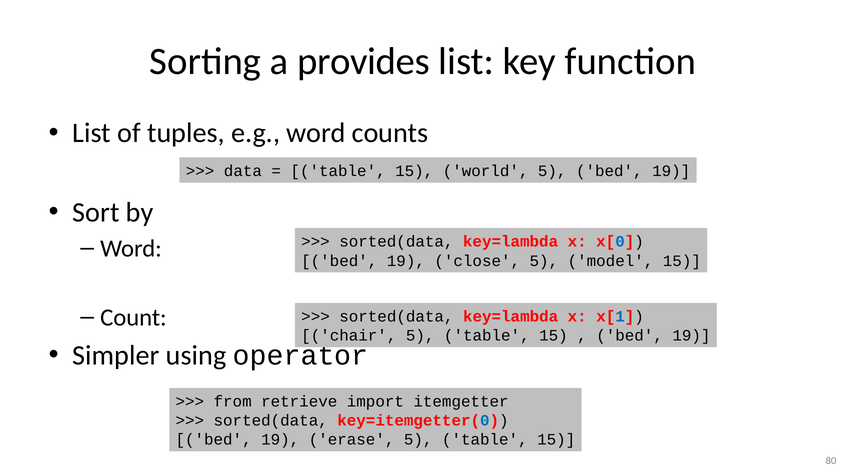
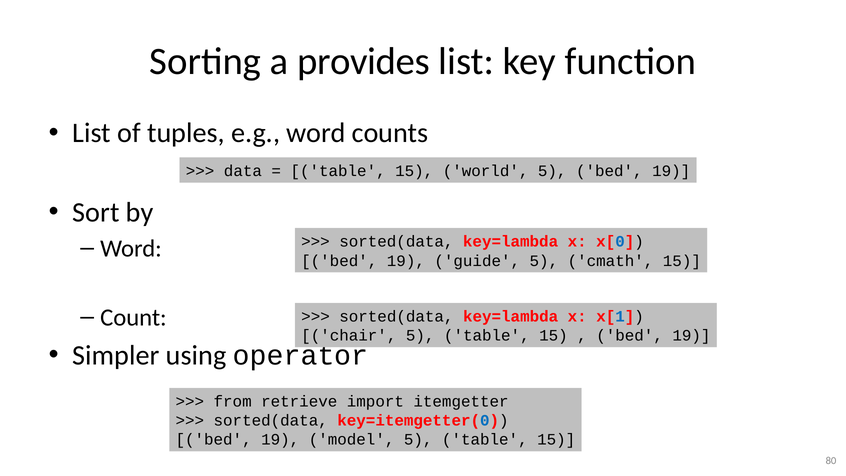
close: close -> guide
model: model -> cmath
erase: erase -> model
